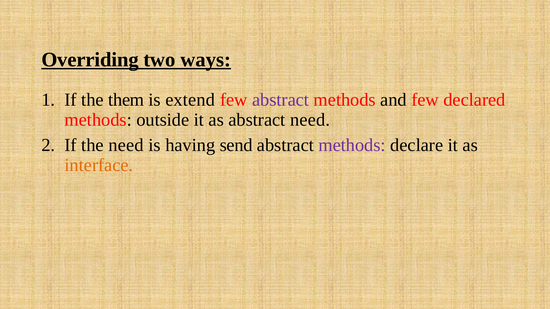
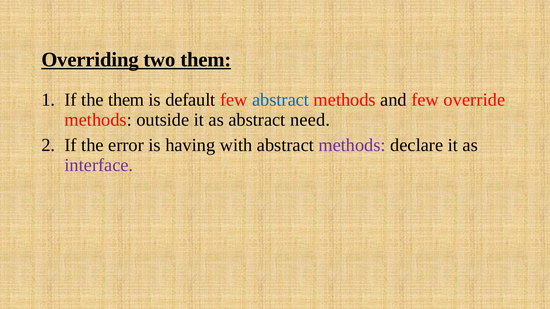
two ways: ways -> them
extend: extend -> default
abstract at (281, 100) colour: purple -> blue
declared: declared -> override
the need: need -> error
send: send -> with
interface colour: orange -> purple
